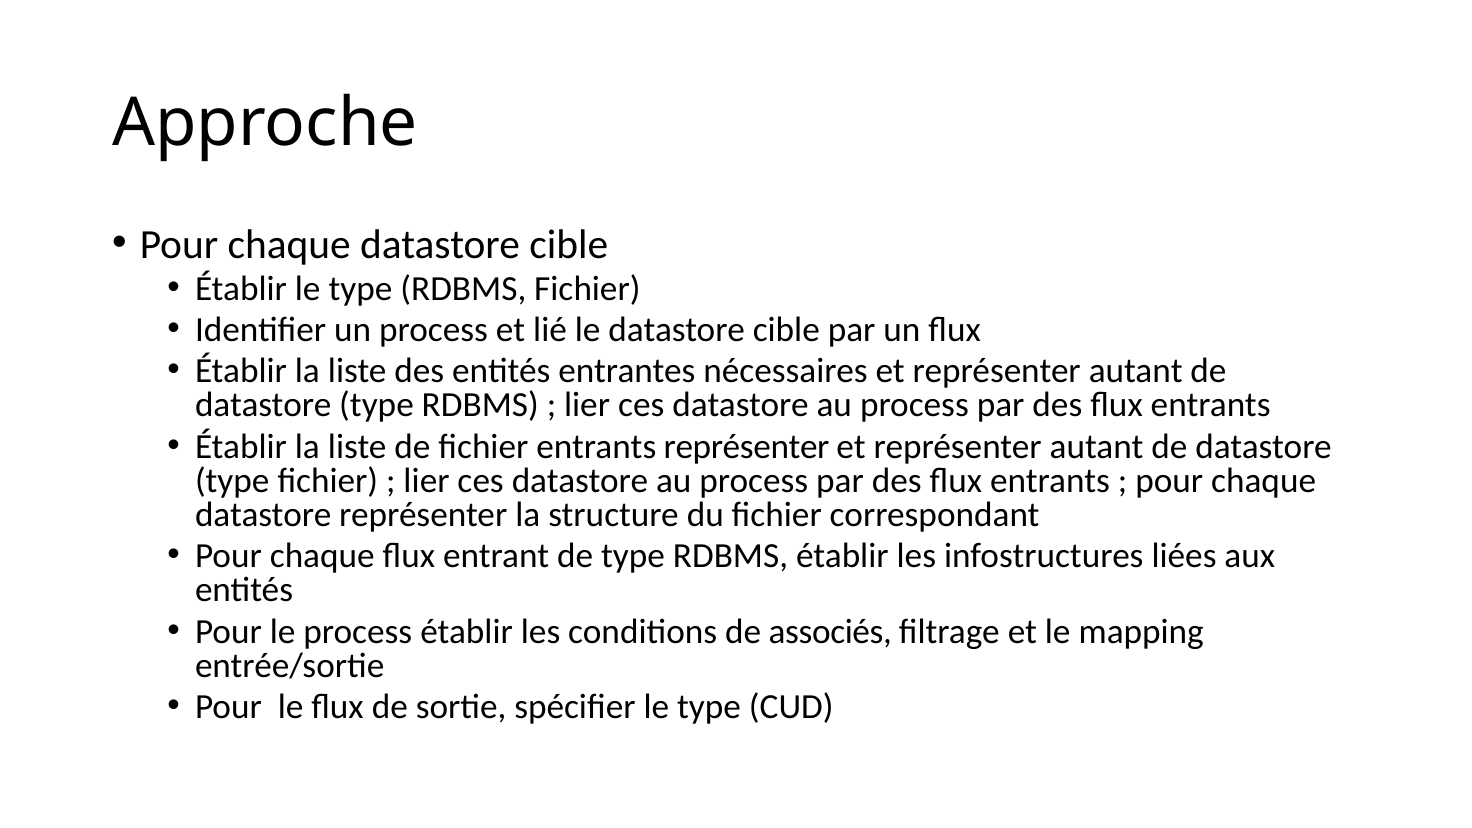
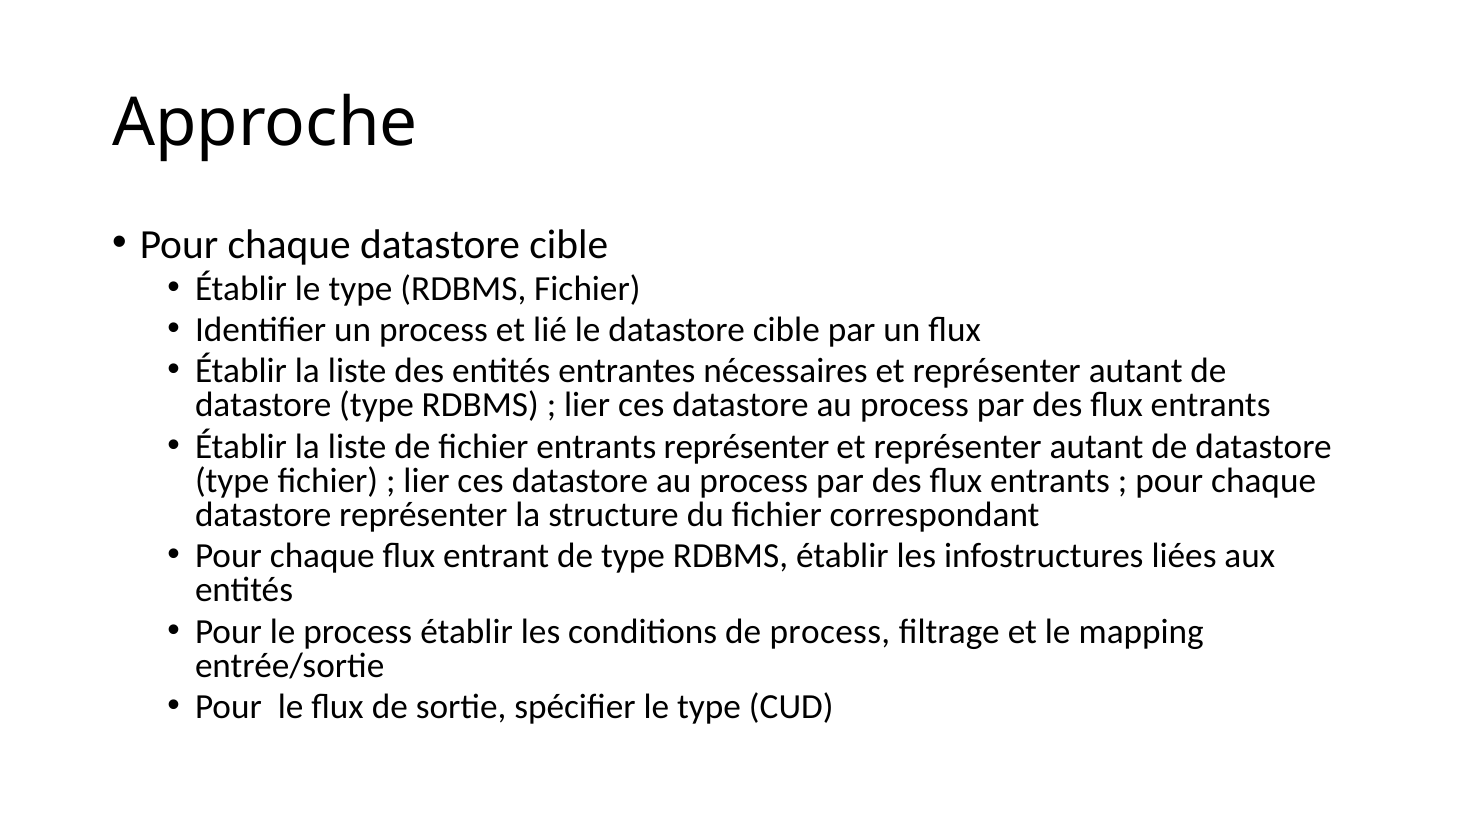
de associés: associés -> process
